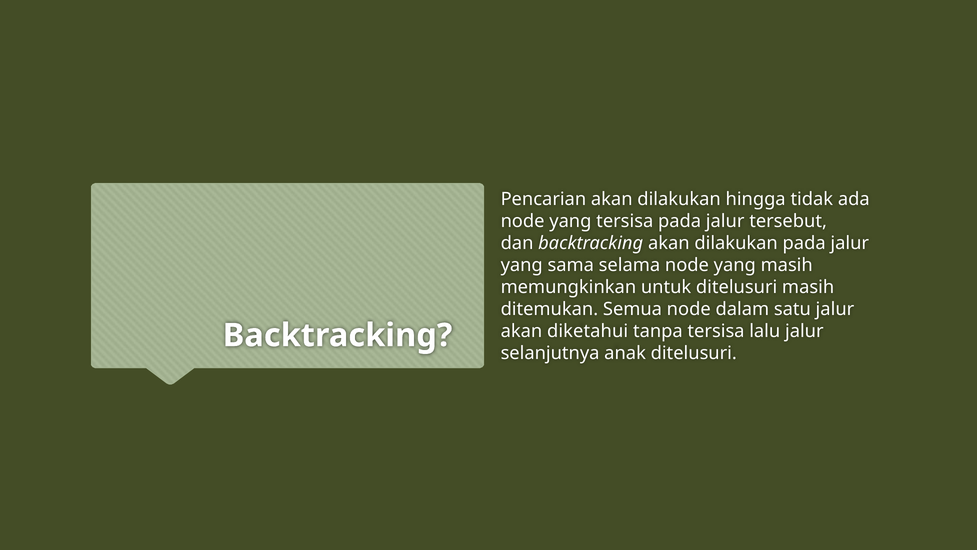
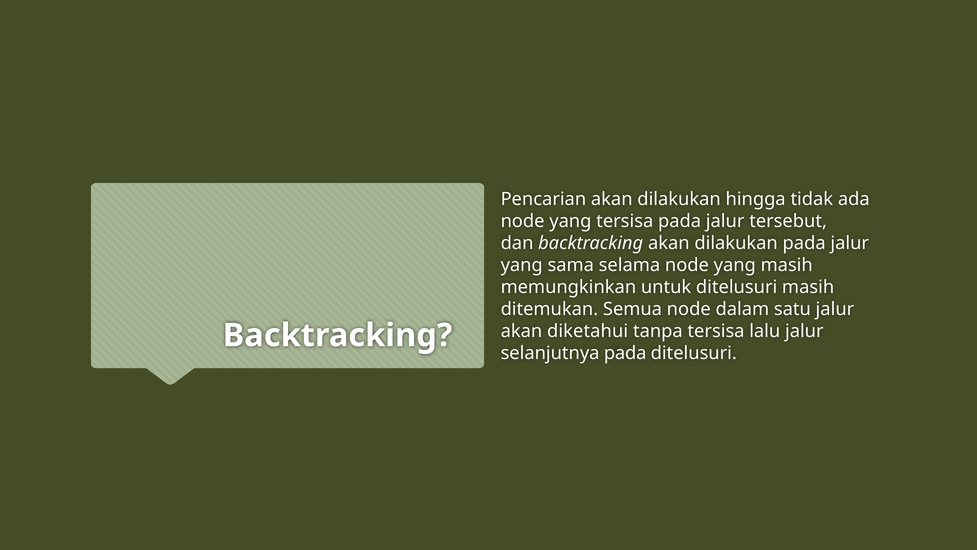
selanjutnya anak: anak -> pada
